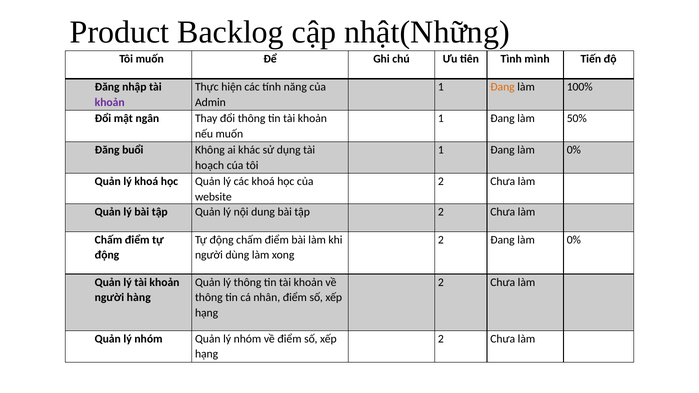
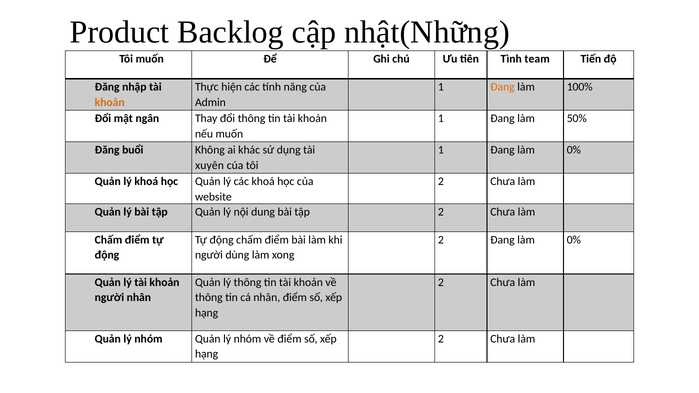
mình: mình -> team
khoản at (110, 102) colour: purple -> orange
hoạch: hoạch -> xuyên
người hàng: hàng -> nhân
